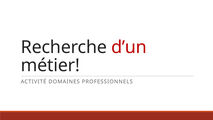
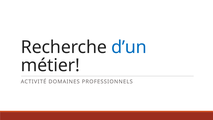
d’un colour: red -> blue
